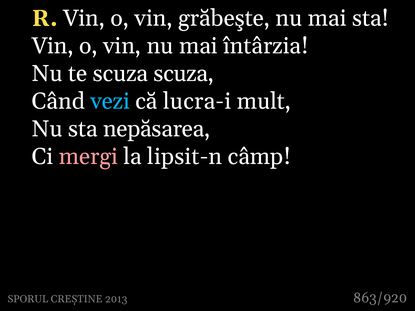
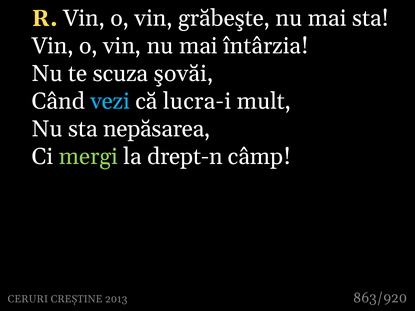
scuza scuza: scuza -> şovăi
mergi colour: pink -> light green
lipsit-n: lipsit-n -> drept-n
SPORUL: SPORUL -> CERURI
